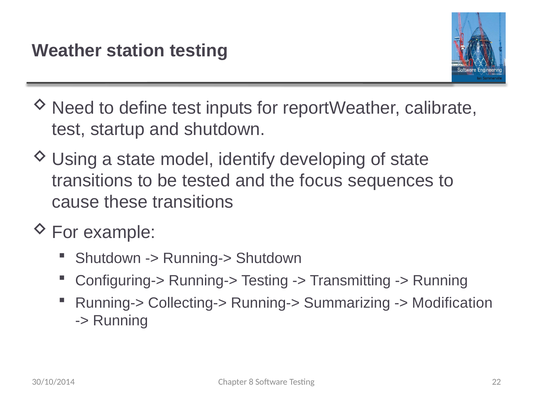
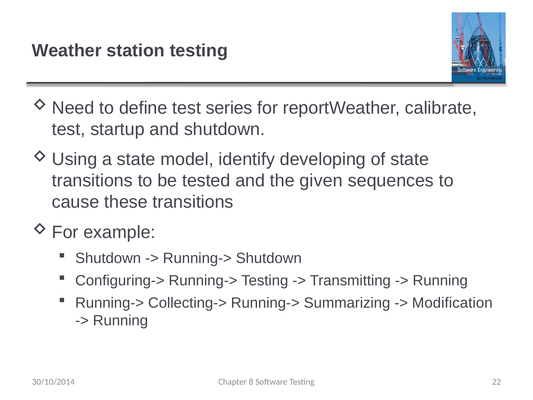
inputs: inputs -> series
focus: focus -> given
